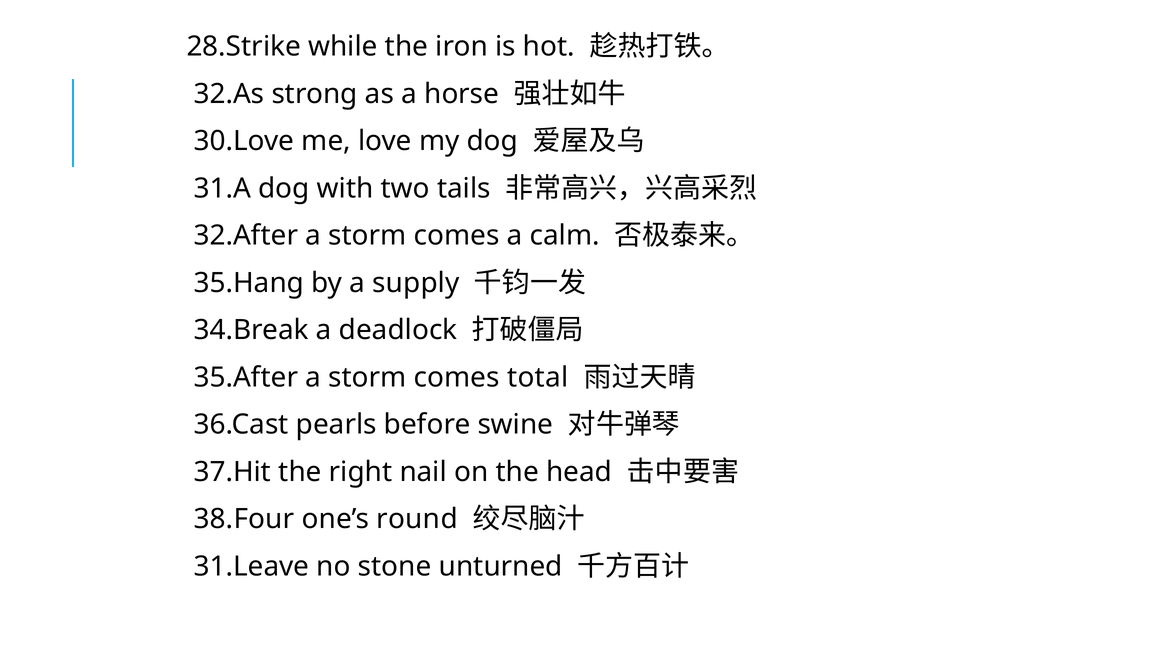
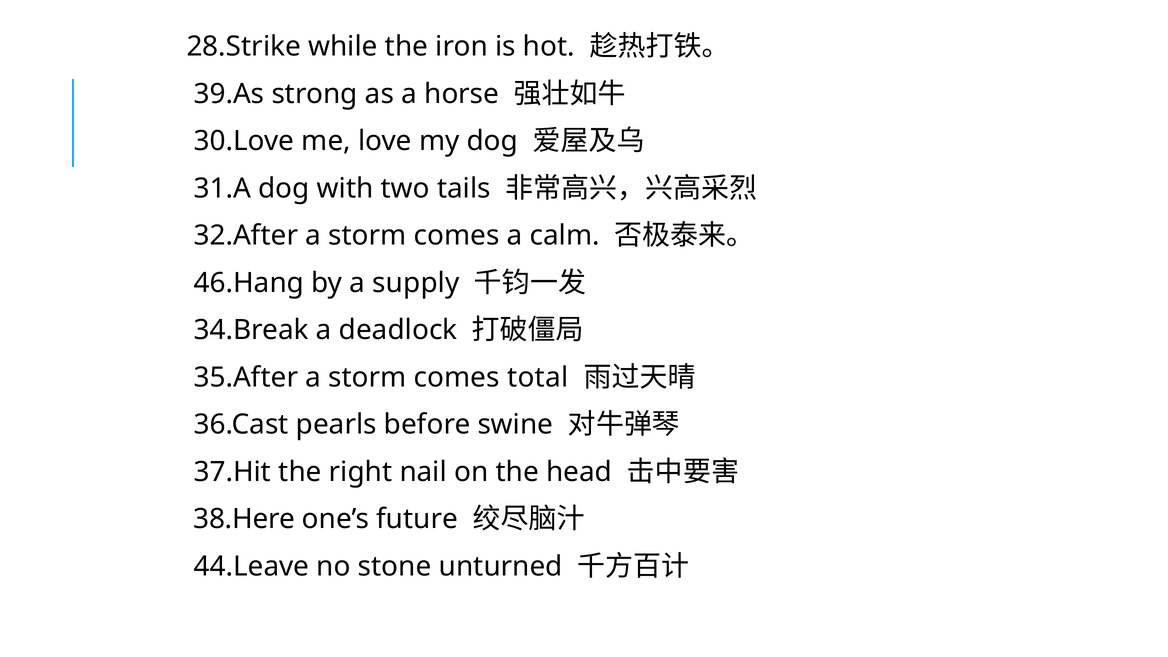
32.As: 32.As -> 39.As
35.Hang: 35.Hang -> 46.Hang
38.Four: 38.Four -> 38.Here
round: round -> future
31.Leave: 31.Leave -> 44.Leave
